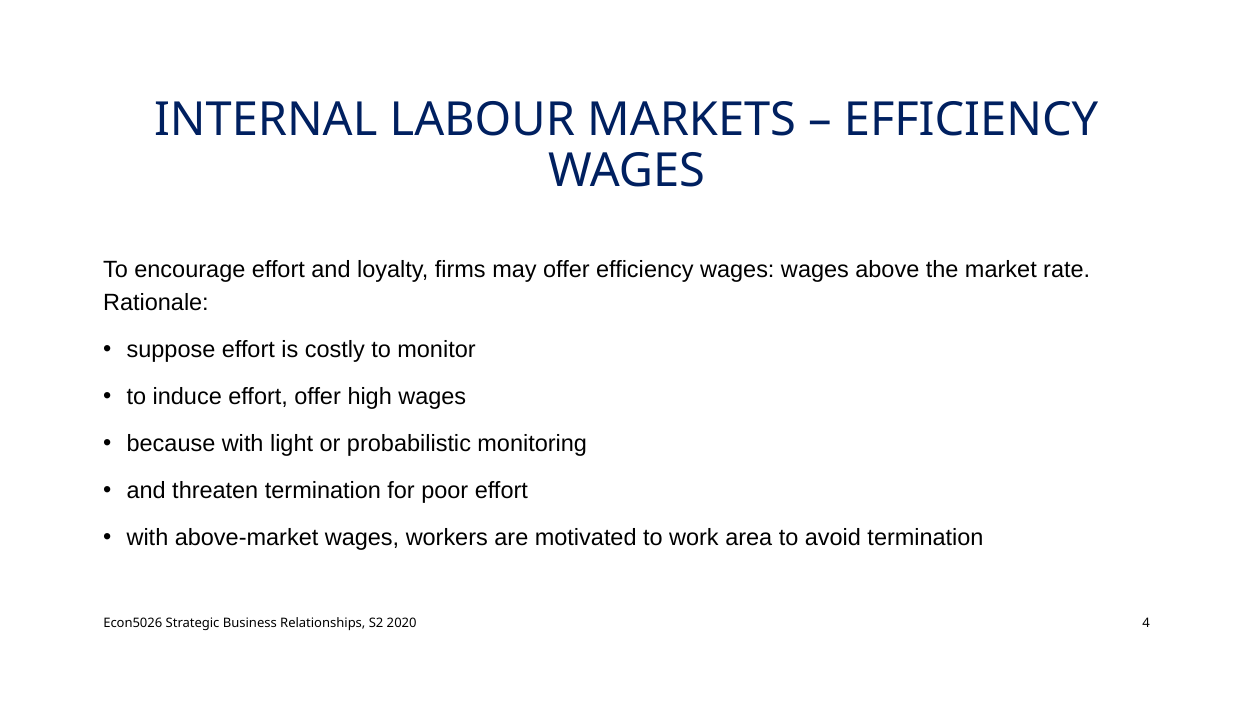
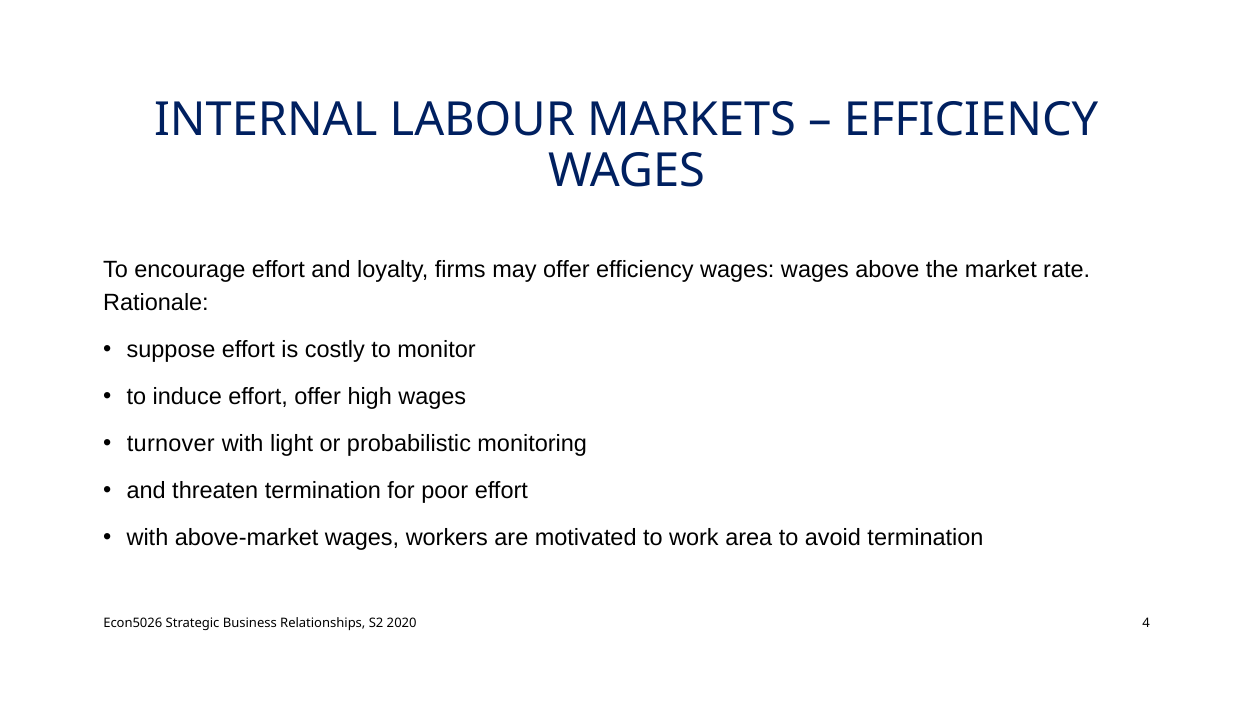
because: because -> turnover
